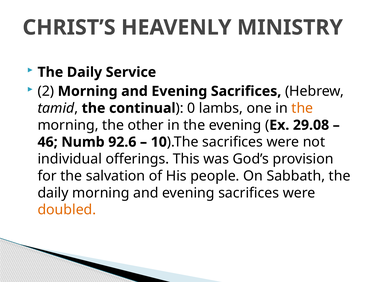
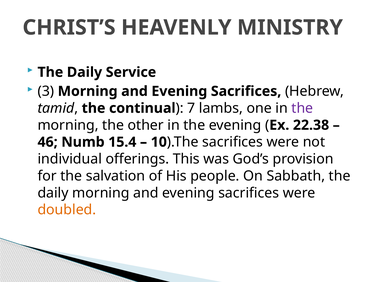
2: 2 -> 3
0: 0 -> 7
the at (302, 108) colour: orange -> purple
29.08: 29.08 -> 22.38
92.6: 92.6 -> 15.4
